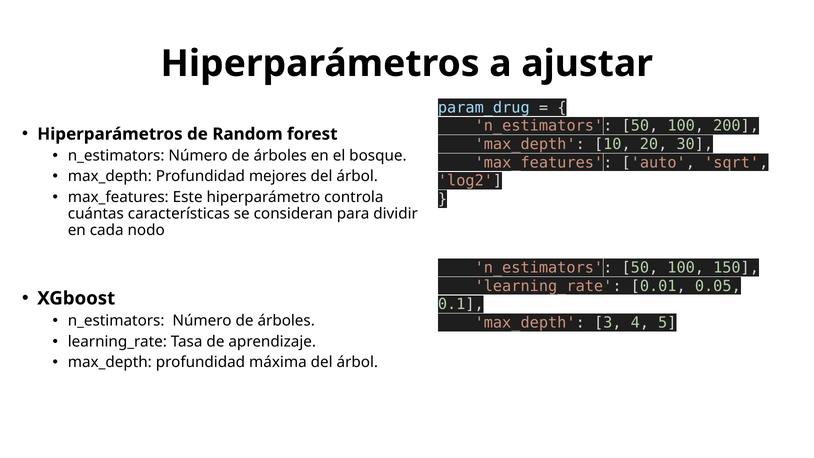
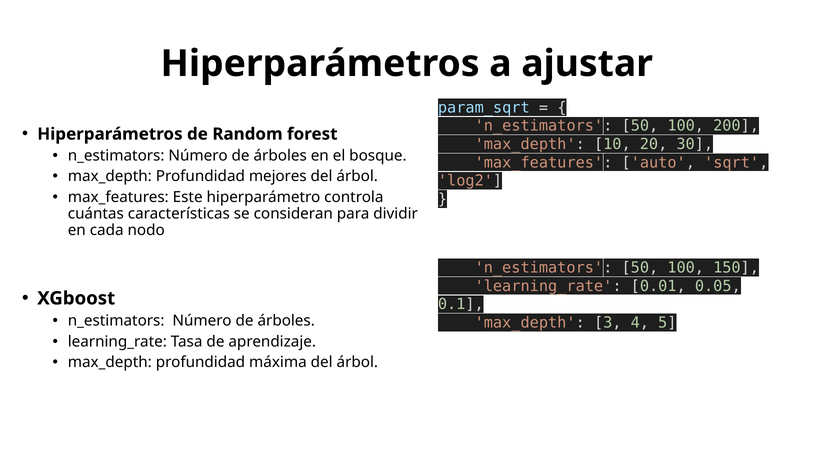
param_drug: param_drug -> param_sqrt
